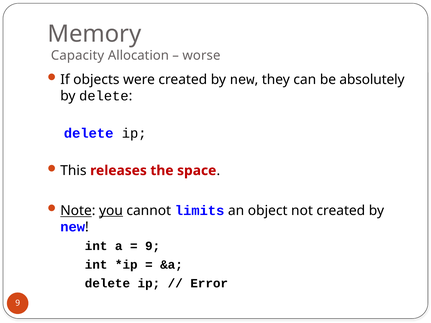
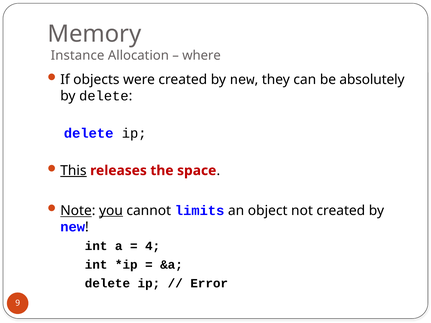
Capacity: Capacity -> Instance
worse: worse -> where
This underline: none -> present
9 at (153, 246): 9 -> 4
